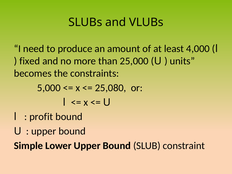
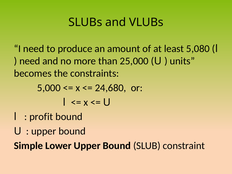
4,000: 4,000 -> 5,080
fixed at (30, 61): fixed -> need
25,080: 25,080 -> 24,680
